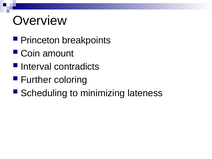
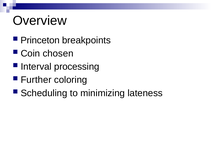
amount: amount -> chosen
contradicts: contradicts -> processing
